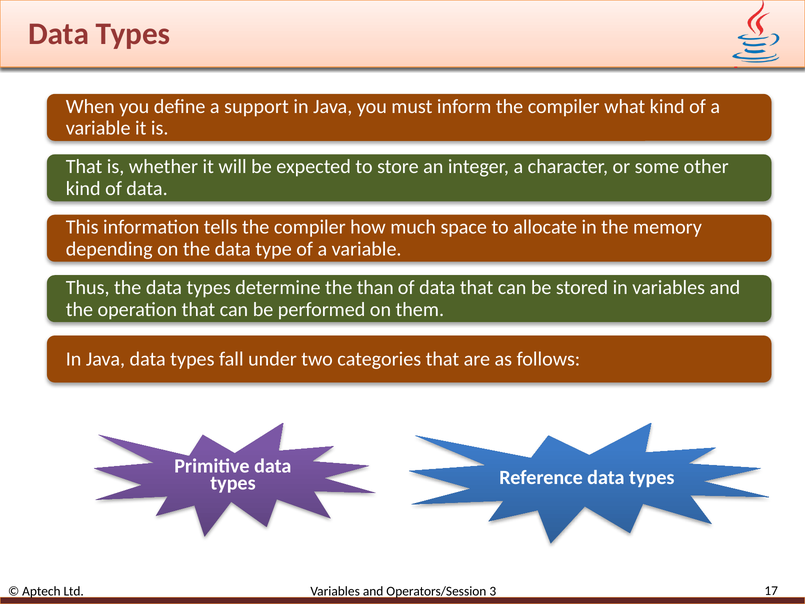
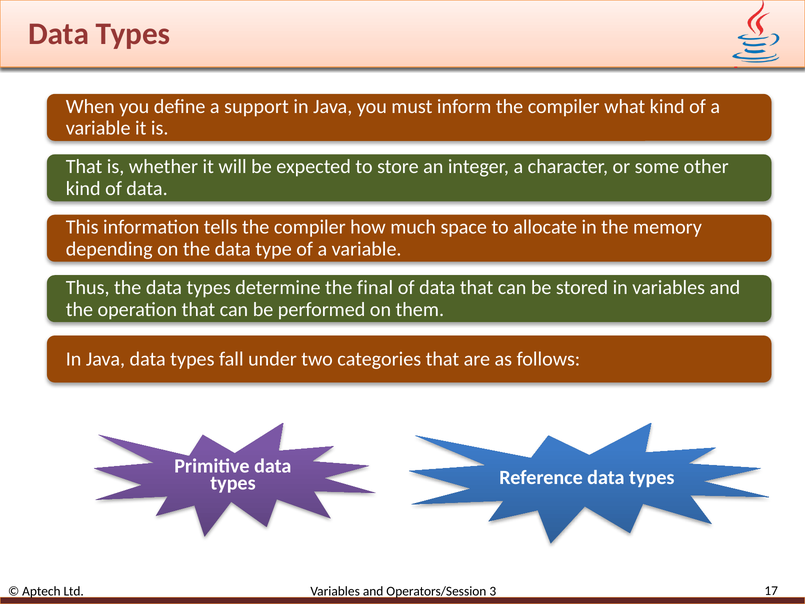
than: than -> final
